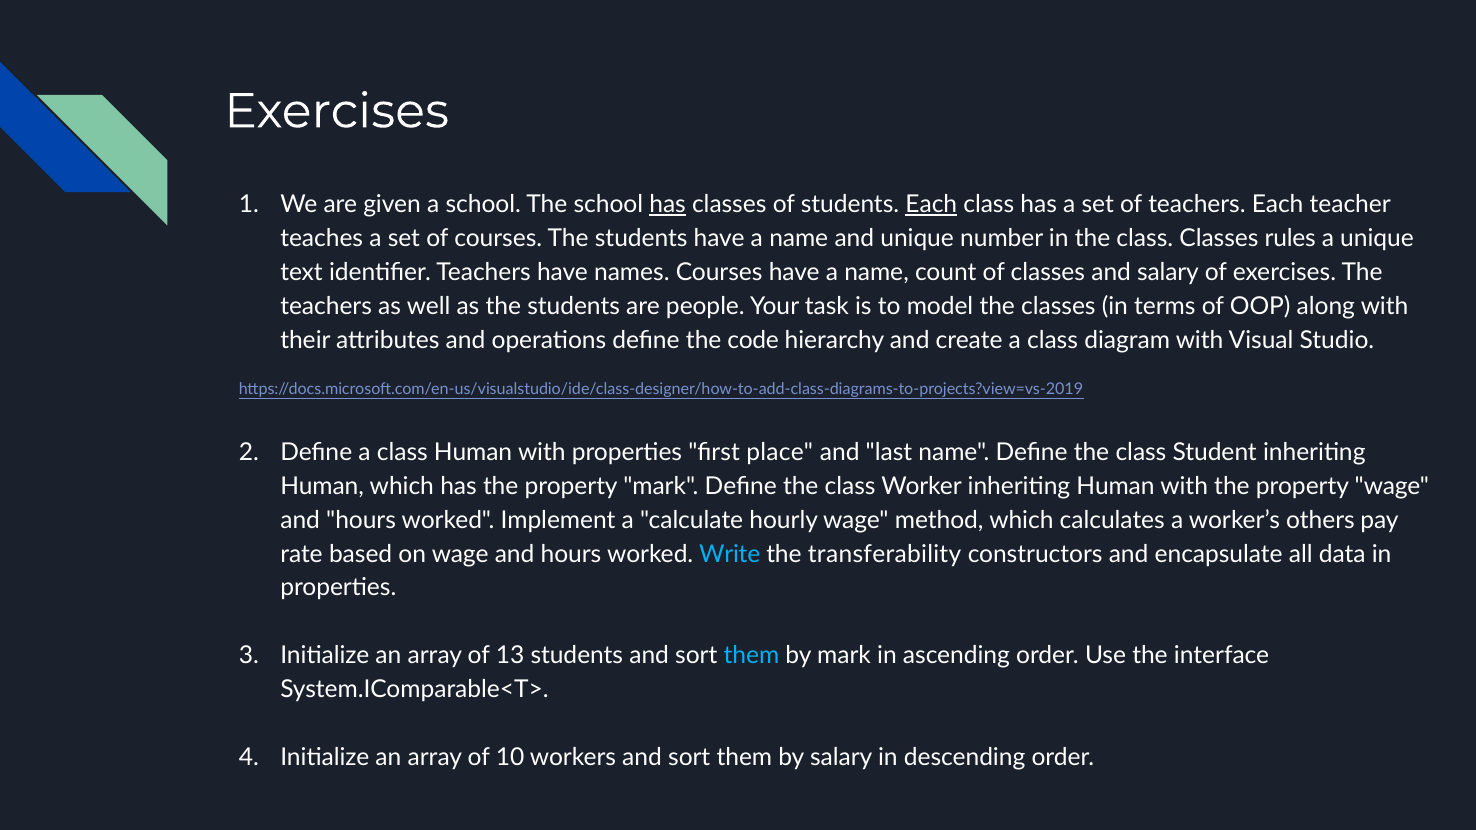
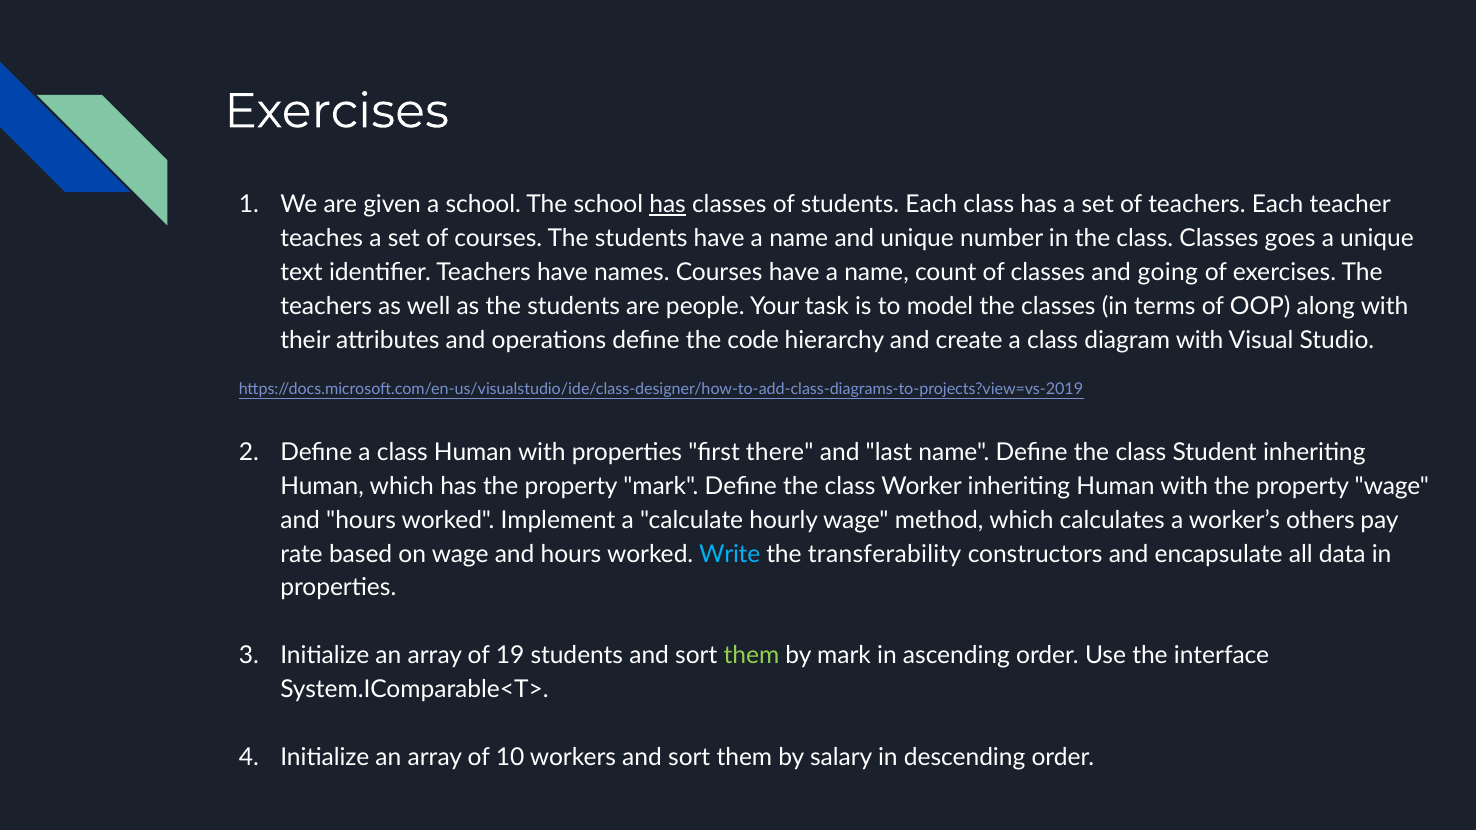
Each at (931, 204) underline: present -> none
rules: rules -> goes
and salary: salary -> going
place: place -> there
13: 13 -> 19
them at (751, 656) colour: light blue -> light green
